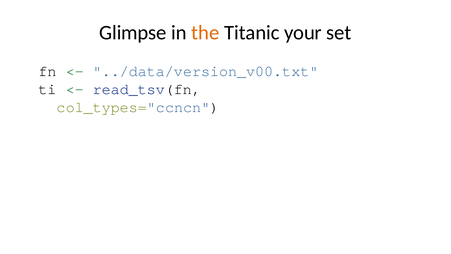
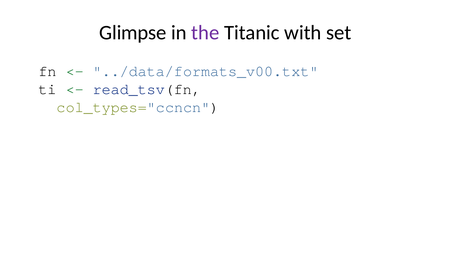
the colour: orange -> purple
your: your -> with
../data/version_v00.txt: ../data/version_v00.txt -> ../data/formats_v00.txt
